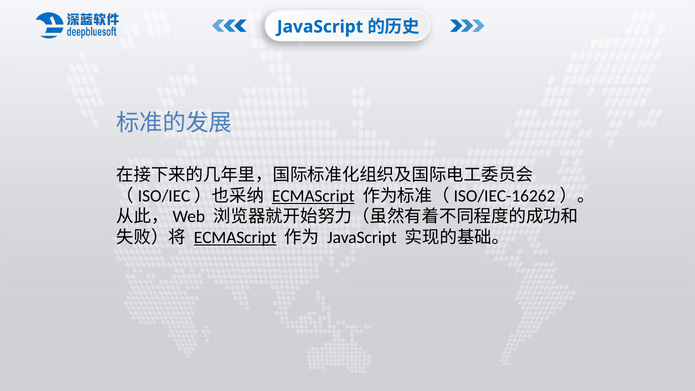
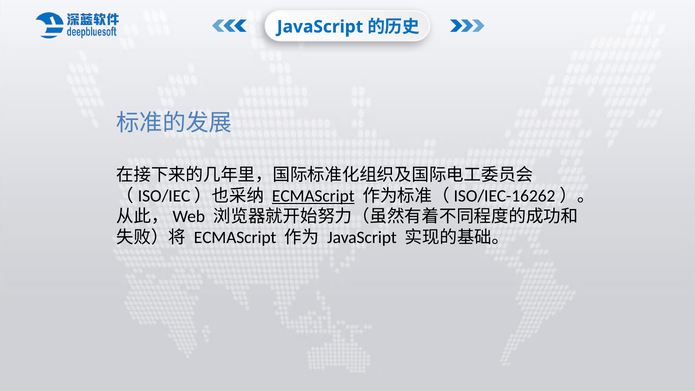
ECMAScript at (235, 237) underline: present -> none
